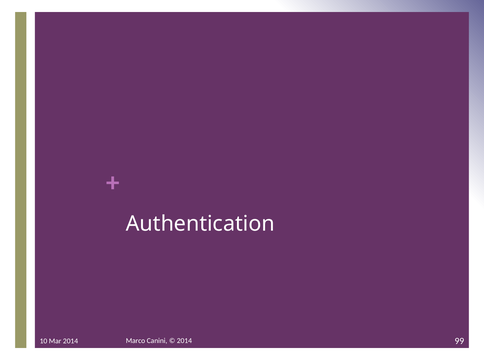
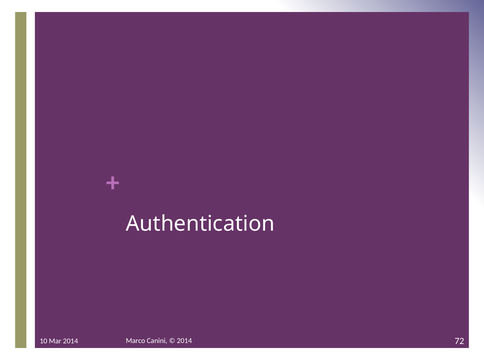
99: 99 -> 72
